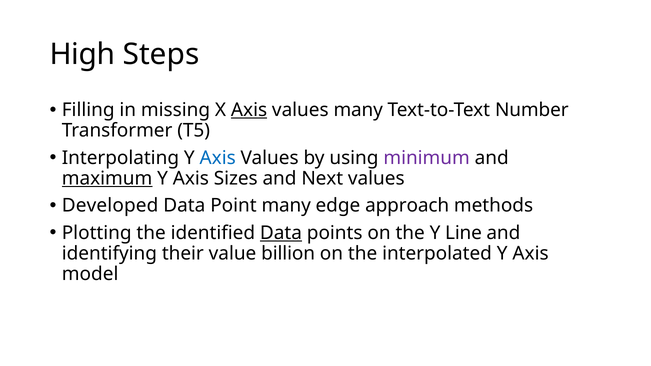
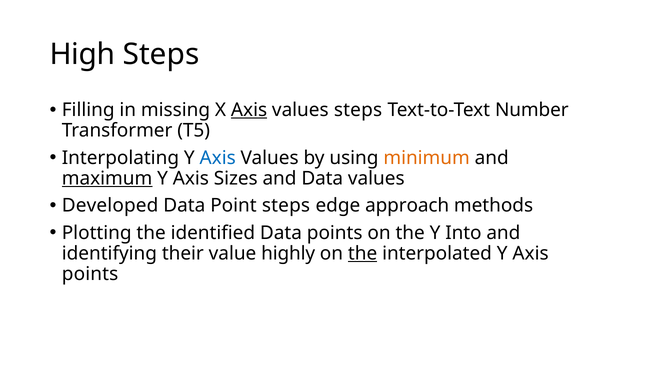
values many: many -> steps
minimum colour: purple -> orange
and Next: Next -> Data
Point many: many -> steps
Data at (281, 233) underline: present -> none
Line: Line -> Into
billion: billion -> highly
the at (363, 253) underline: none -> present
model at (90, 274): model -> points
